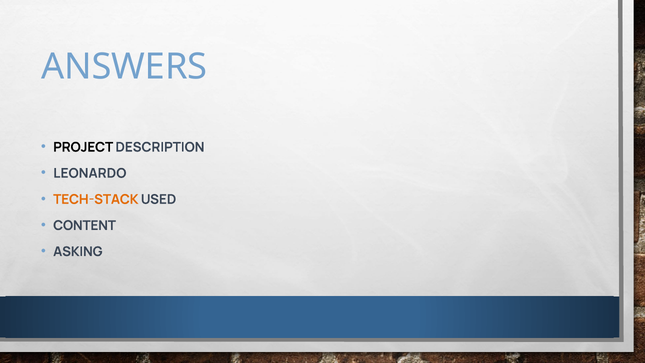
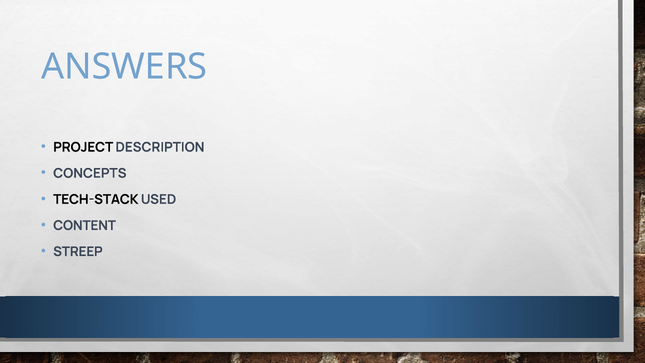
LEONARDO: LEONARDO -> CONCEPTS
TECH-STACK colour: orange -> black
ASKING: ASKING -> STREEP
